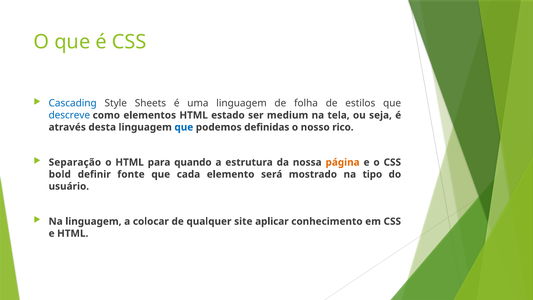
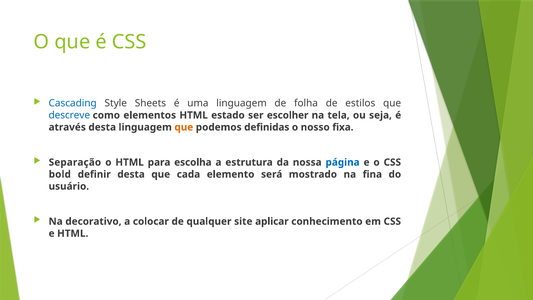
medium: medium -> escolher
que at (184, 127) colour: blue -> orange
rico: rico -> fixa
quando: quando -> escolha
página colour: orange -> blue
definir fonte: fonte -> desta
tipo: tipo -> fina
Na linguagem: linguagem -> decorativo
